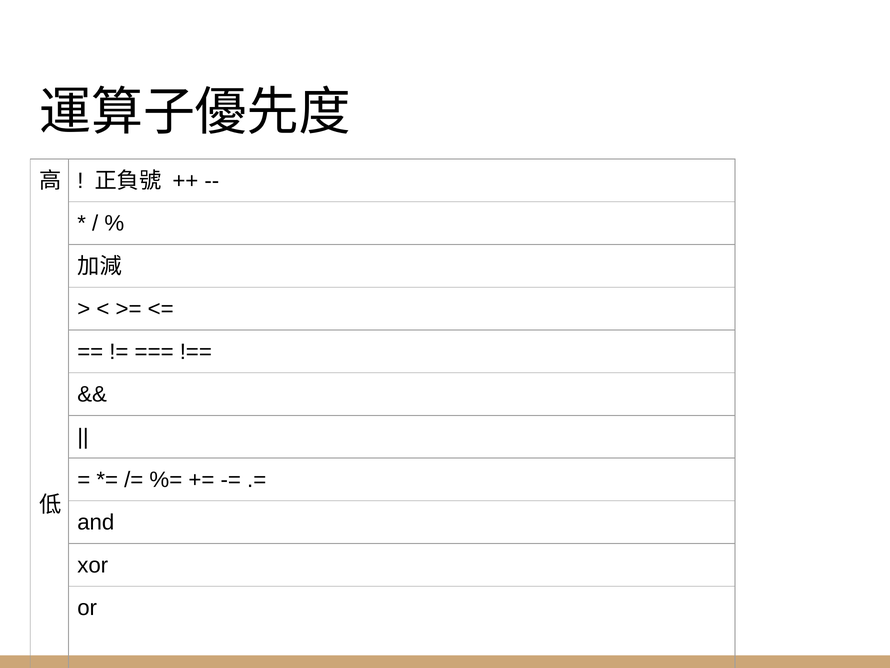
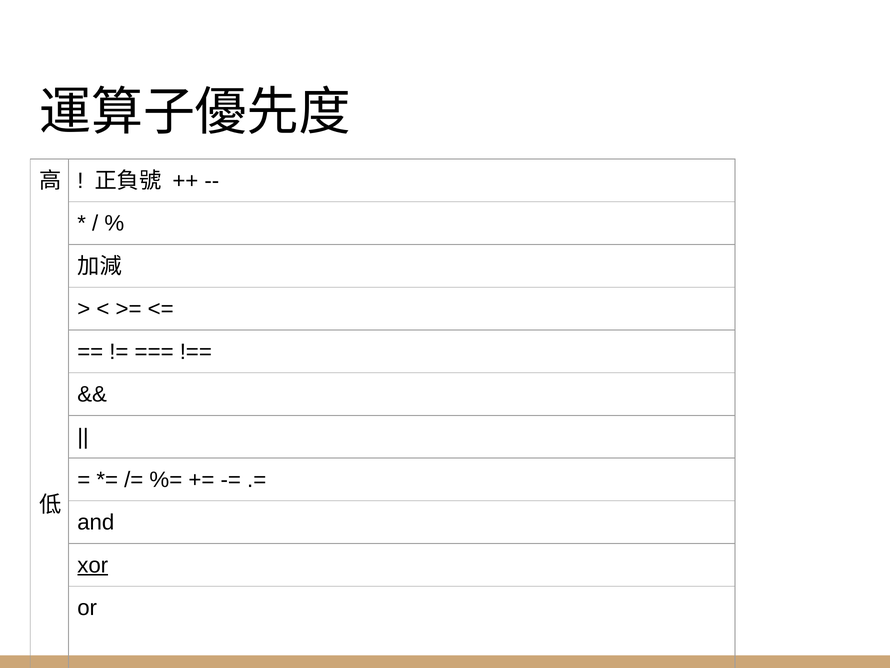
xor underline: none -> present
